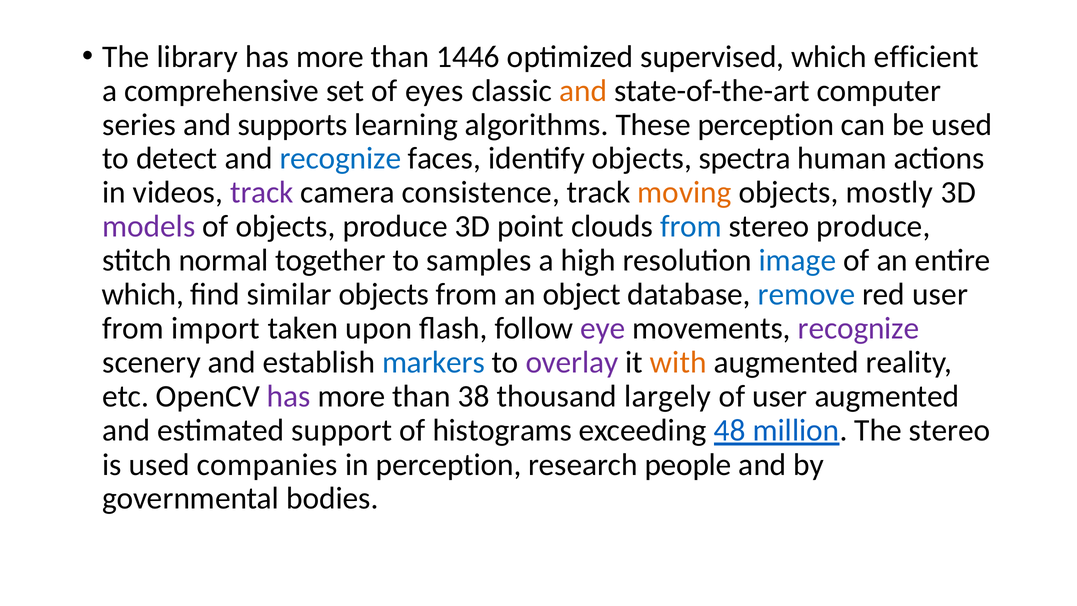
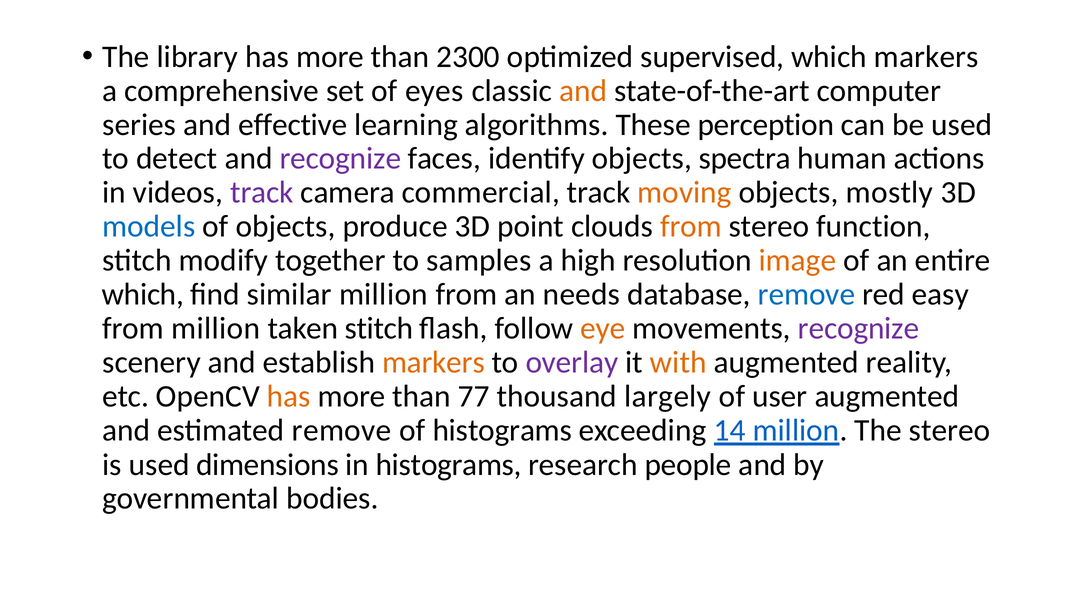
1446: 1446 -> 2300
which efficient: efficient -> markers
supports: supports -> effective
recognize at (340, 159) colour: blue -> purple
consistence: consistence -> commercial
models colour: purple -> blue
from at (691, 226) colour: blue -> orange
stereo produce: produce -> function
normal: normal -> modify
image colour: blue -> orange
similar objects: objects -> million
object: object -> needs
red user: user -> easy
from import: import -> million
taken upon: upon -> stitch
eye colour: purple -> orange
markers at (433, 362) colour: blue -> orange
has at (289, 396) colour: purple -> orange
38: 38 -> 77
estimated support: support -> remove
48: 48 -> 14
companies: companies -> dimensions
in perception: perception -> histograms
